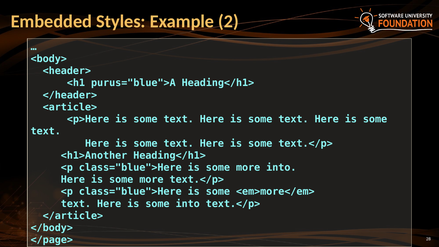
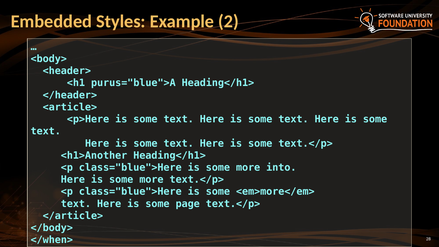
some into: into -> page
</page>: </page> -> </when>
